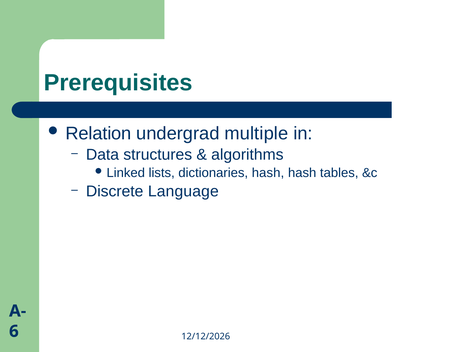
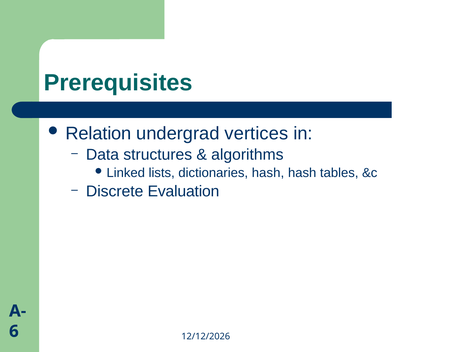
multiple: multiple -> vertices
Language: Language -> Evaluation
